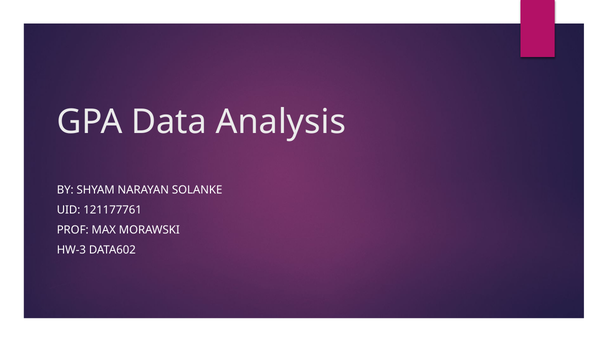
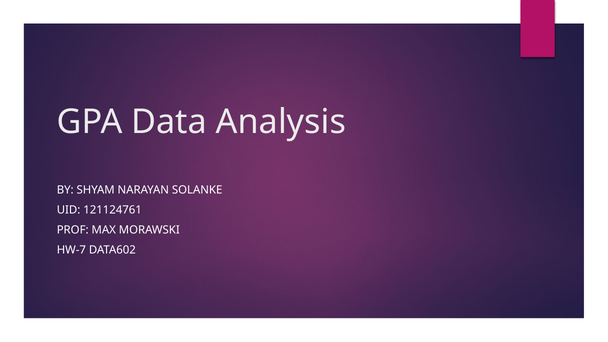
121177761: 121177761 -> 121124761
HW-3: HW-3 -> HW-7
